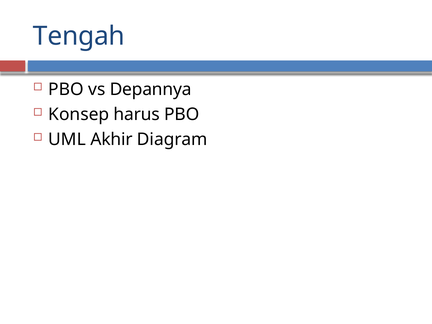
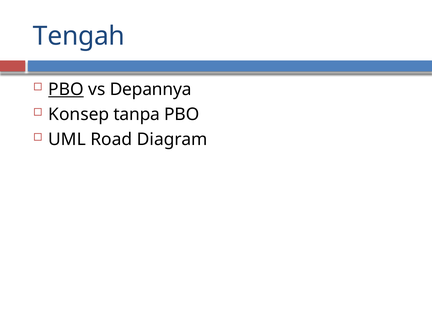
PBO at (66, 89) underline: none -> present
harus: harus -> tanpa
Akhir: Akhir -> Road
